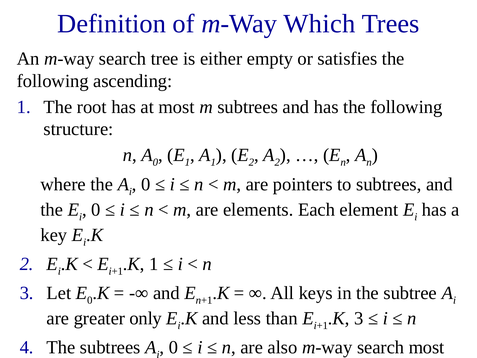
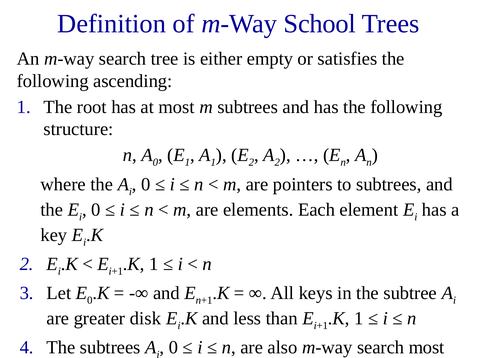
Which: Which -> School
only: only -> disk
3 at (359, 318): 3 -> 1
